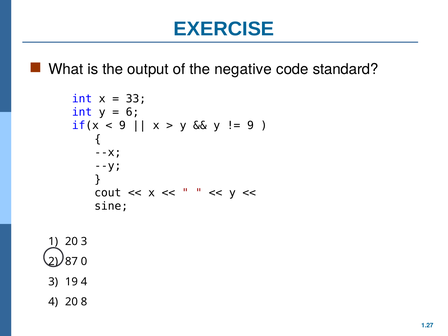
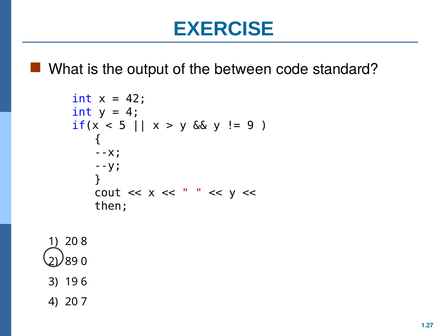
negative: negative -> between
33: 33 -> 42
6 at (132, 112): 6 -> 4
9 at (122, 126): 9 -> 5
sine: sine -> then
20 3: 3 -> 8
87: 87 -> 89
19 4: 4 -> 6
8: 8 -> 7
